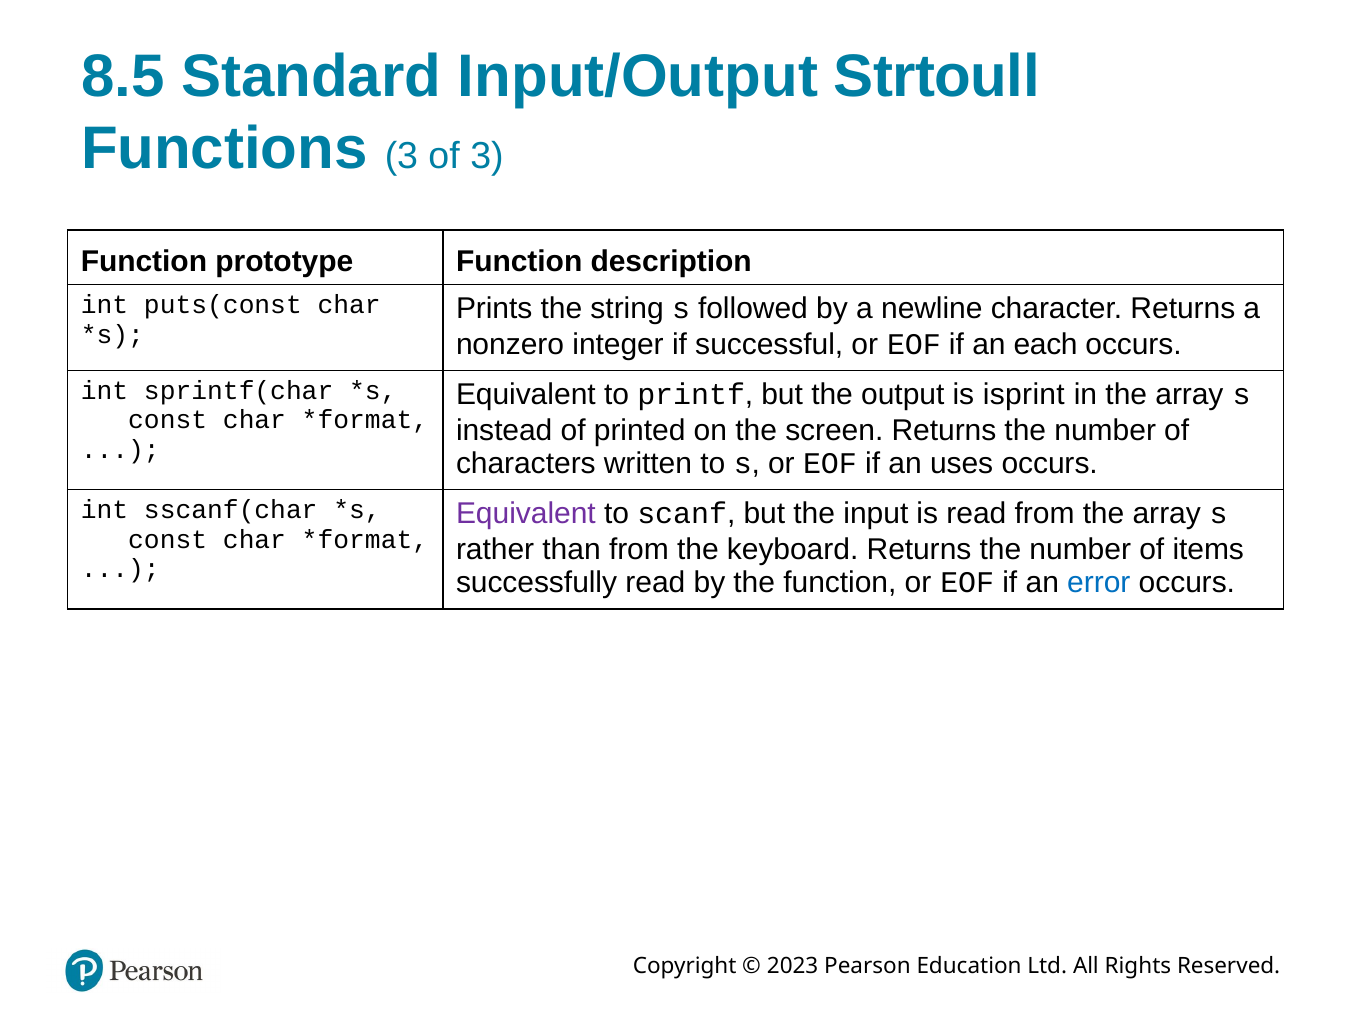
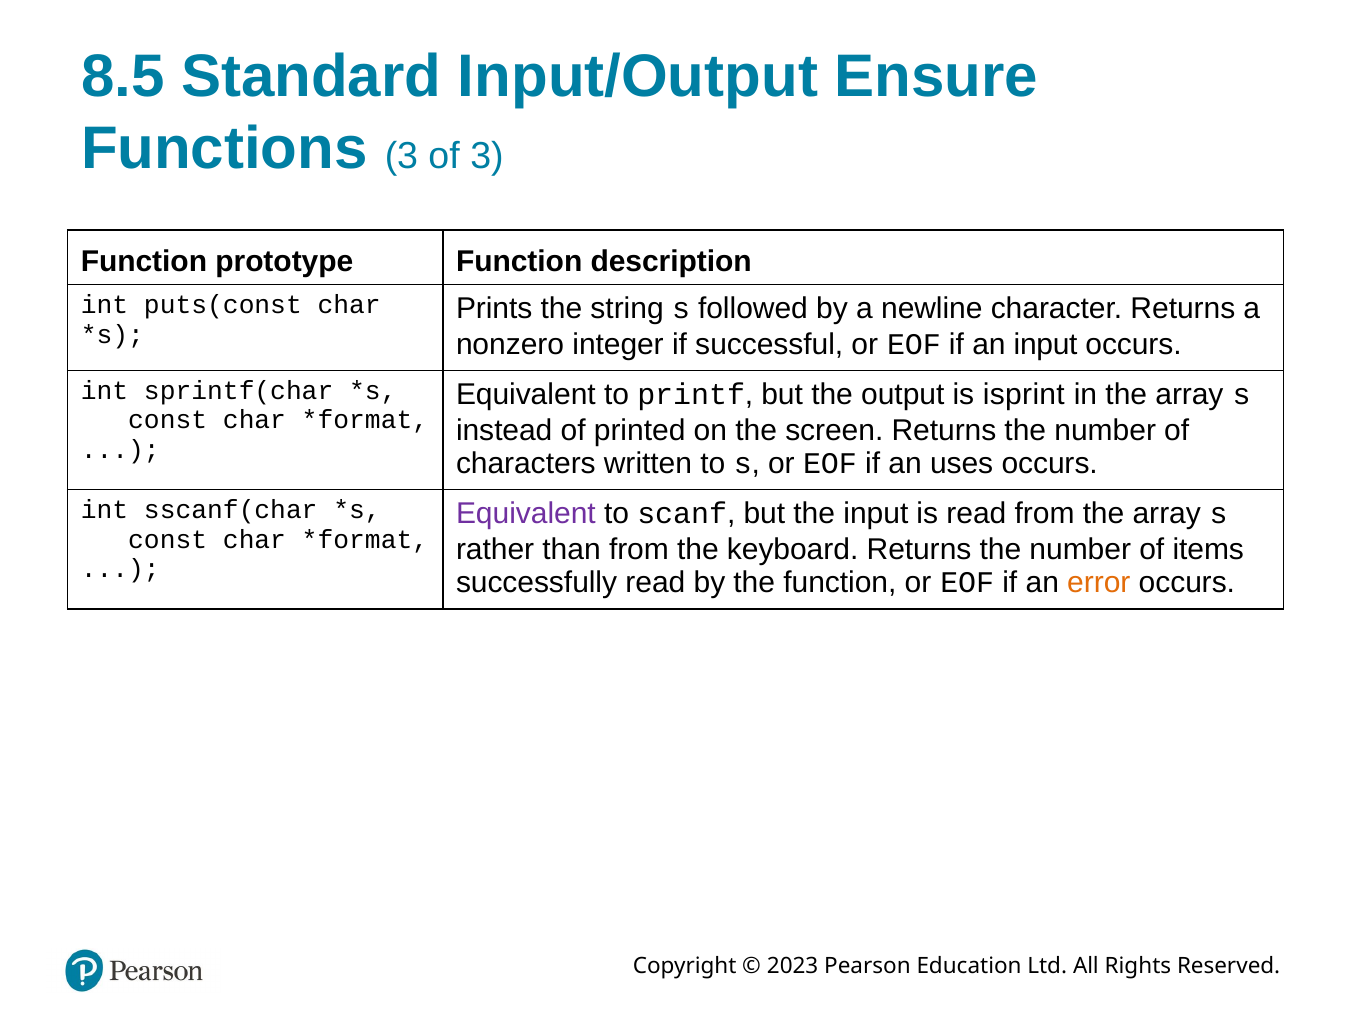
Strtoull: Strtoull -> Ensure
an each: each -> input
error colour: blue -> orange
